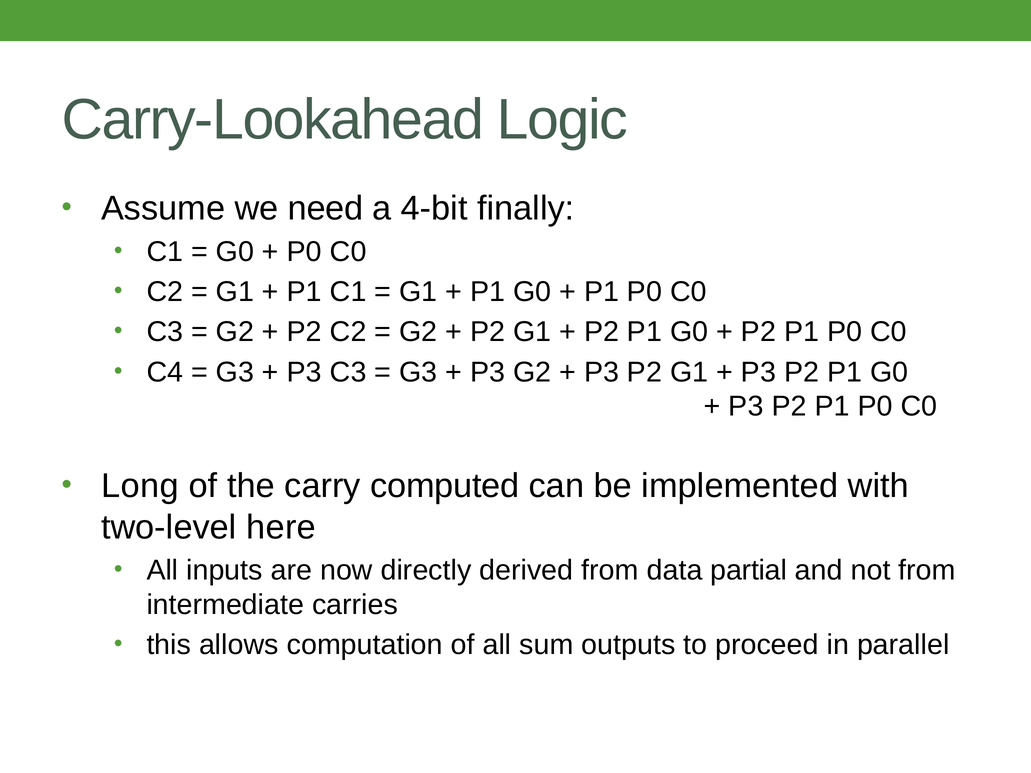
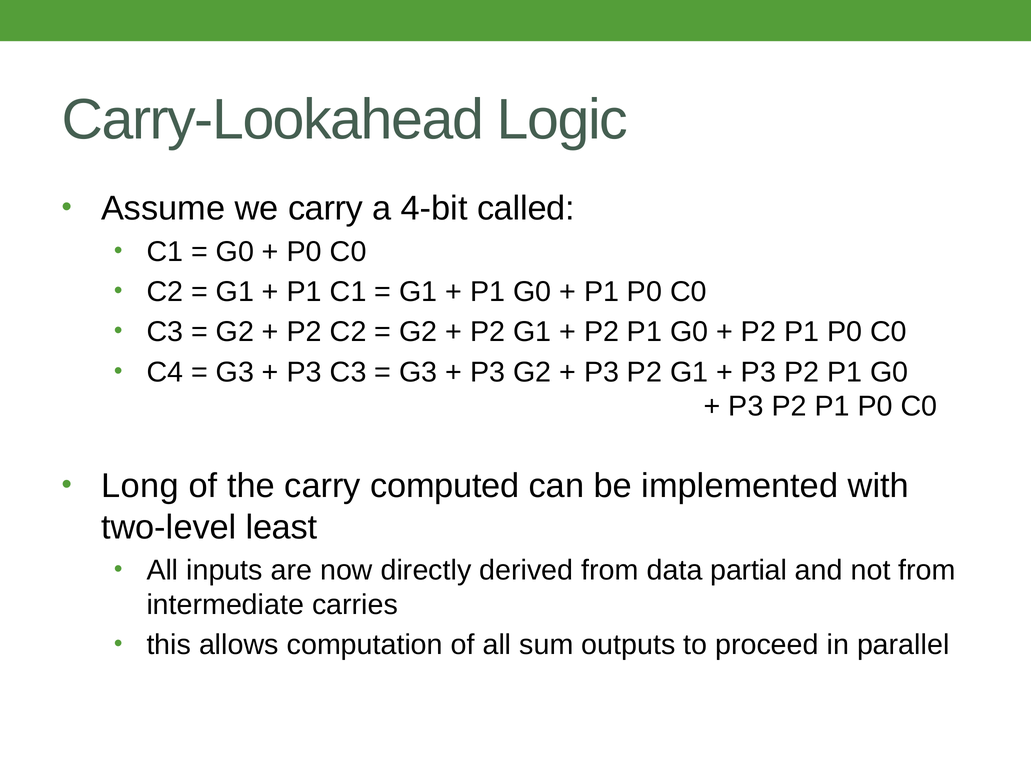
we need: need -> carry
finally: finally -> called
here: here -> least
